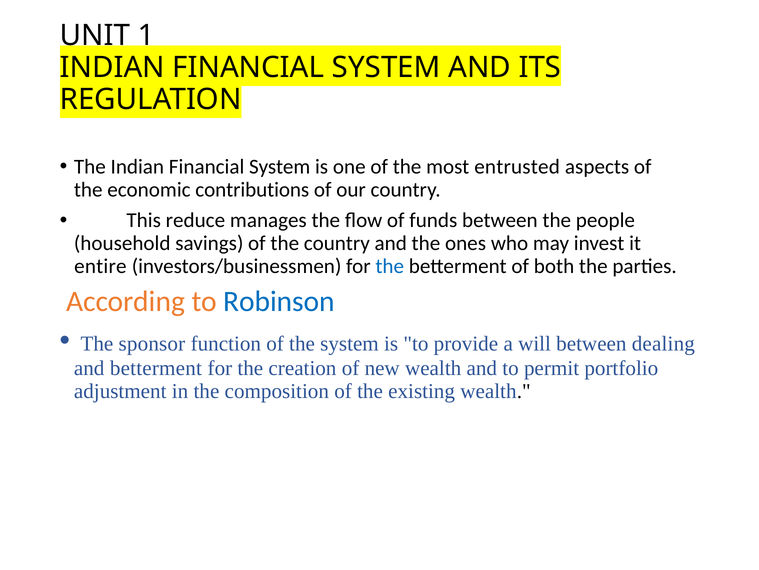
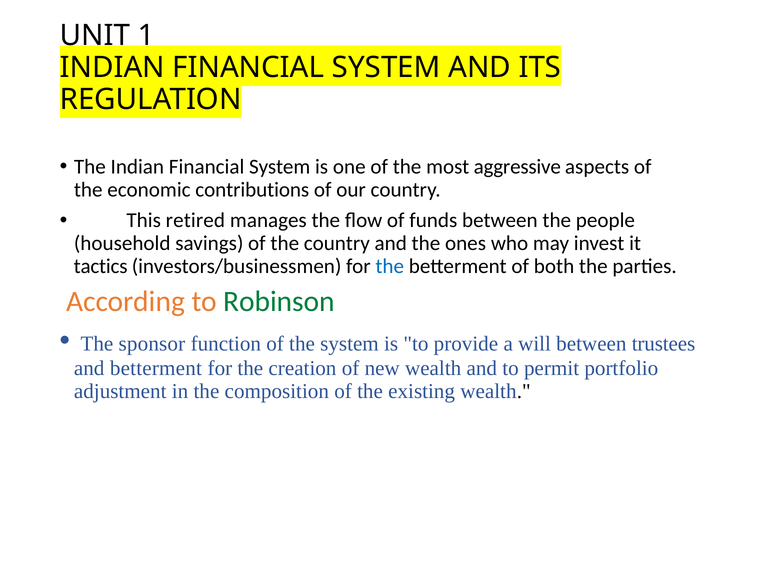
entrusted: entrusted -> aggressive
reduce: reduce -> retired
entire: entire -> tactics
Robinson colour: blue -> green
dealing: dealing -> trustees
